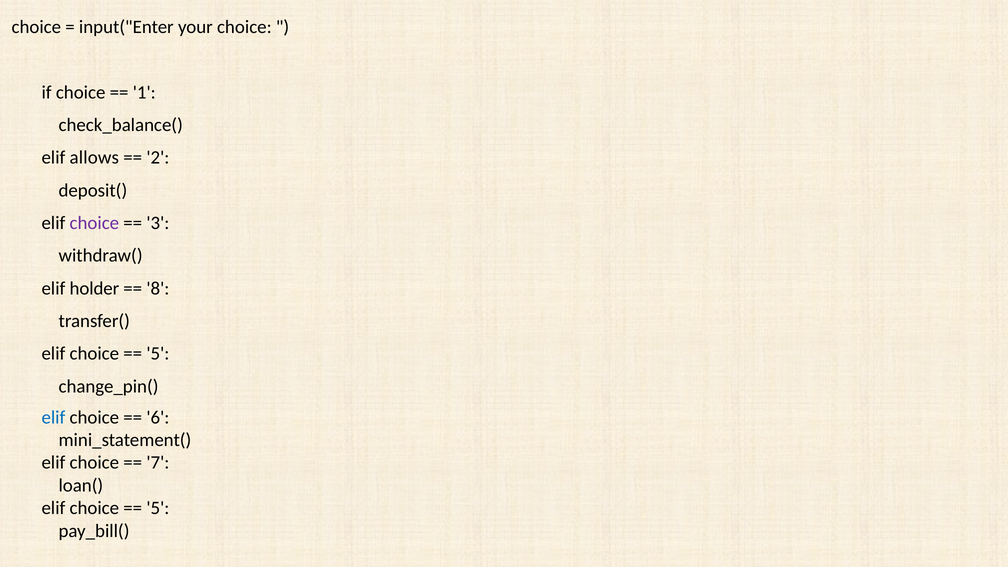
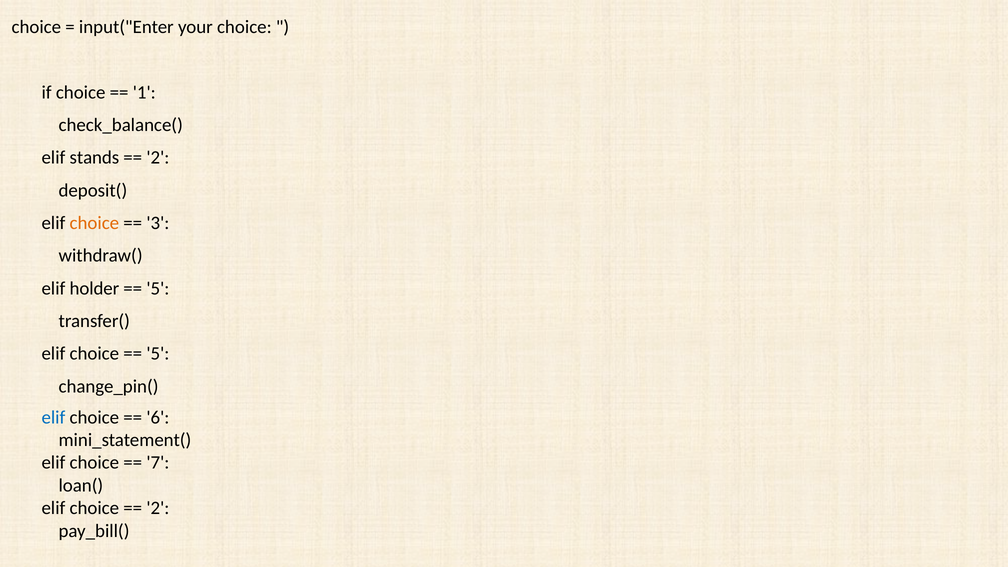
allows: allows -> stands
choice at (94, 223) colour: purple -> orange
8 at (158, 288): 8 -> 5
5 at (158, 508): 5 -> 2
